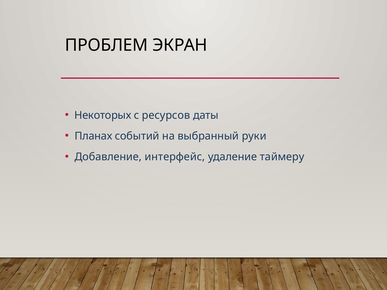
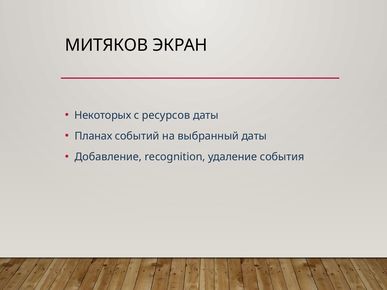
ПРОБЛЕМ: ПРОБЛЕМ -> МИТЯКОВ
выбранный руки: руки -> даты
интерфейс: интерфейс -> recognition
таймеру: таймеру -> события
